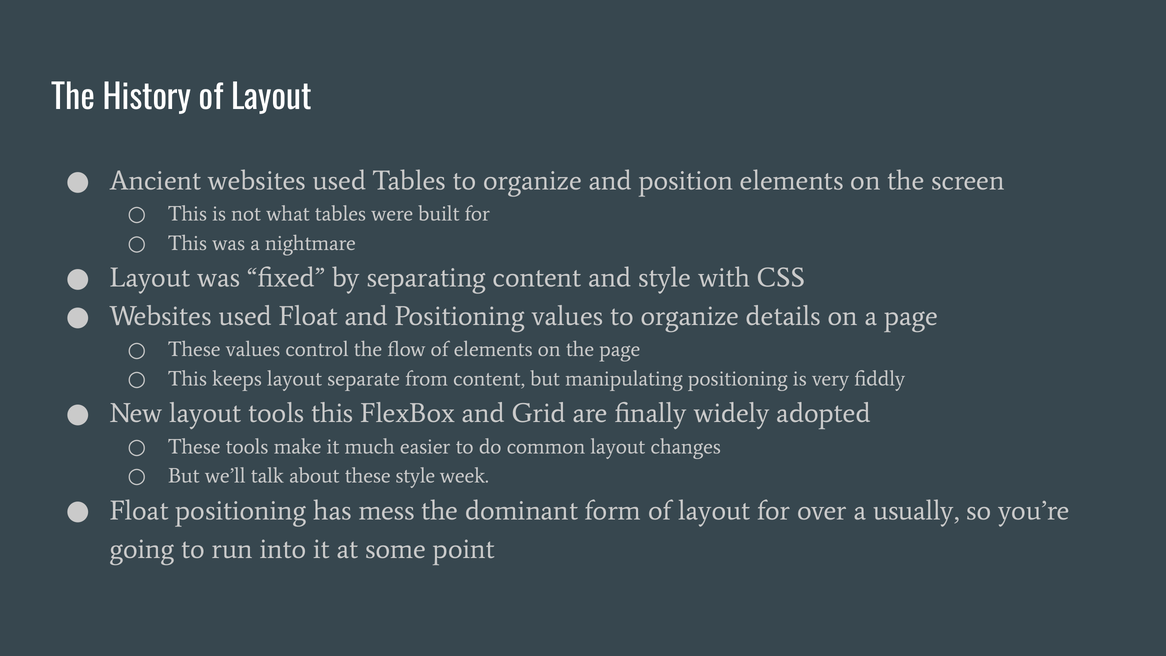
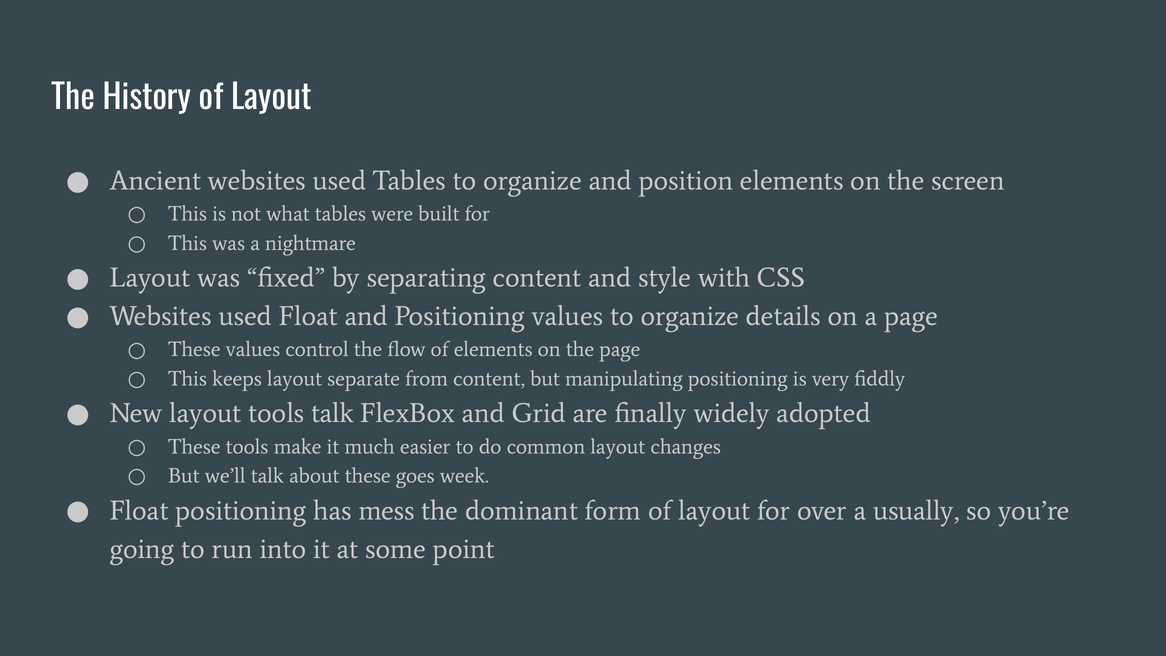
tools this: this -> talk
these style: style -> goes
